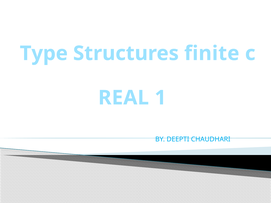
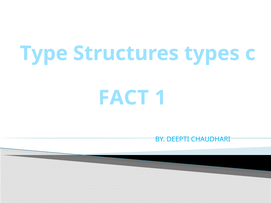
finite: finite -> types
REAL: REAL -> FACT
